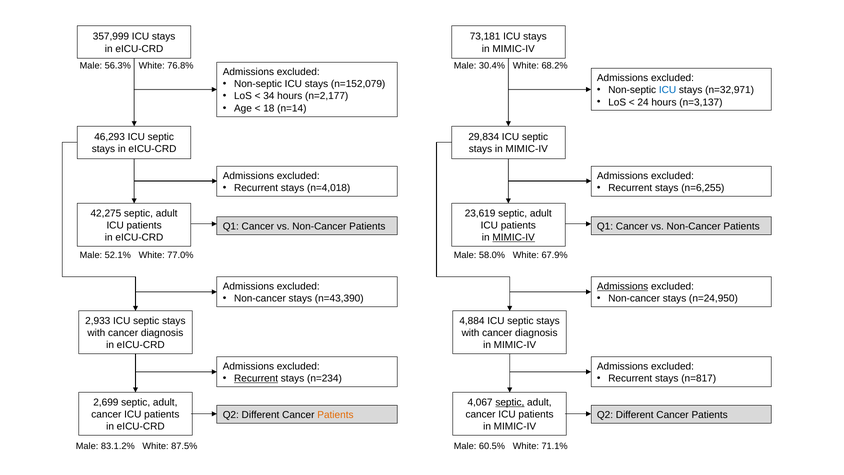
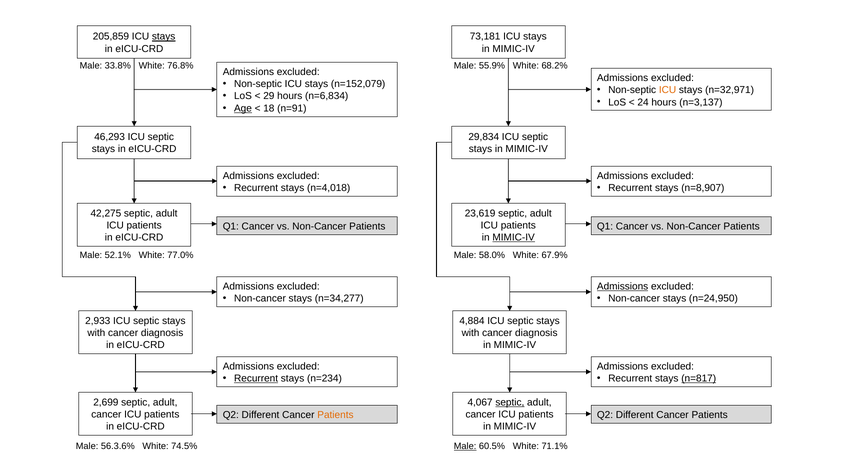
357,999: 357,999 -> 205,859
stays at (164, 37) underline: none -> present
56.3%: 56.3% -> 33.8%
30.4%: 30.4% -> 55.9%
ICU at (668, 90) colour: blue -> orange
34: 34 -> 29
n=2,177: n=2,177 -> n=6,834
Age underline: none -> present
n=14: n=14 -> n=91
n=6,255: n=6,255 -> n=8,907
n=43,390: n=43,390 -> n=34,277
n=817 underline: none -> present
83.1.2%: 83.1.2% -> 56.3.6%
87.5%: 87.5% -> 74.5%
Male at (465, 446) underline: none -> present
